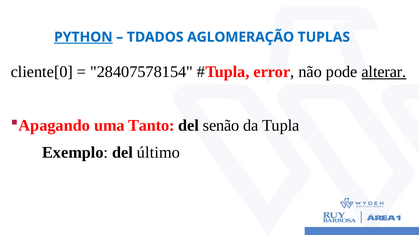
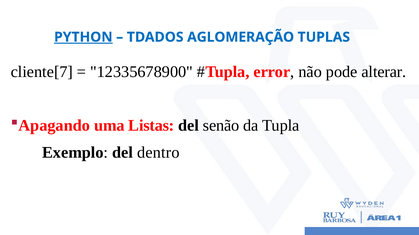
cliente[0: cliente[0 -> cliente[7
28407578154: 28407578154 -> 12335678900
alterar underline: present -> none
Tanto: Tanto -> Listas
último: último -> dentro
